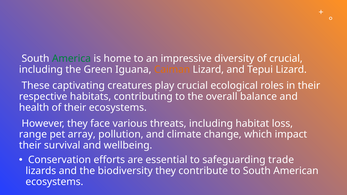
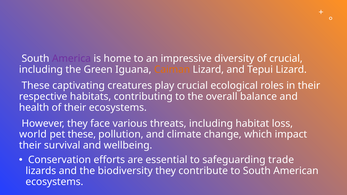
America colour: green -> purple
range: range -> world
pet array: array -> these
